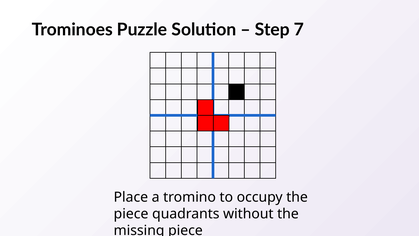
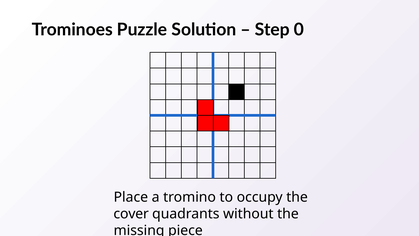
7: 7 -> 0
piece at (131, 214): piece -> cover
